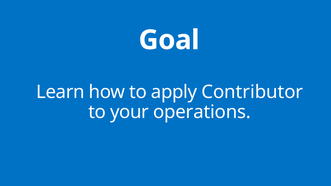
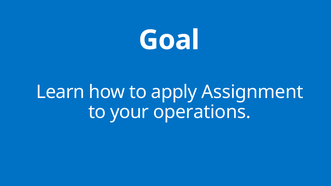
Contributor: Contributor -> Assignment
